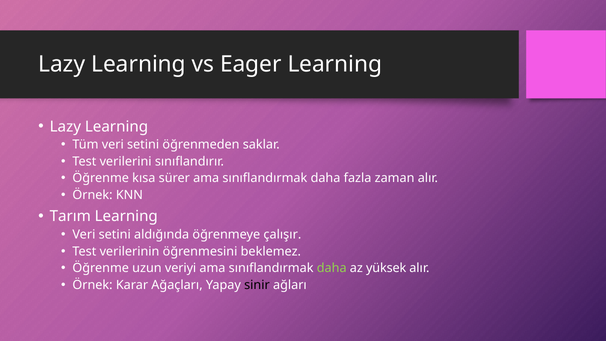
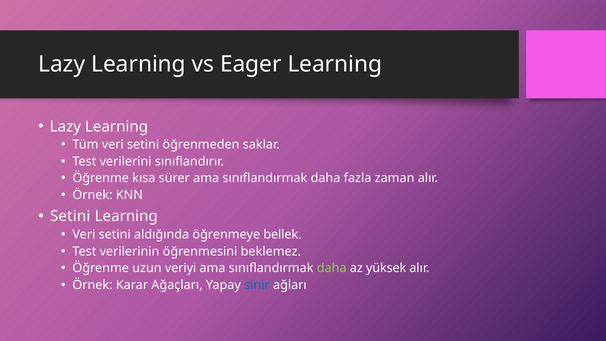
Tarım at (70, 216): Tarım -> Setini
çalışır: çalışır -> bellek
sinir colour: black -> blue
